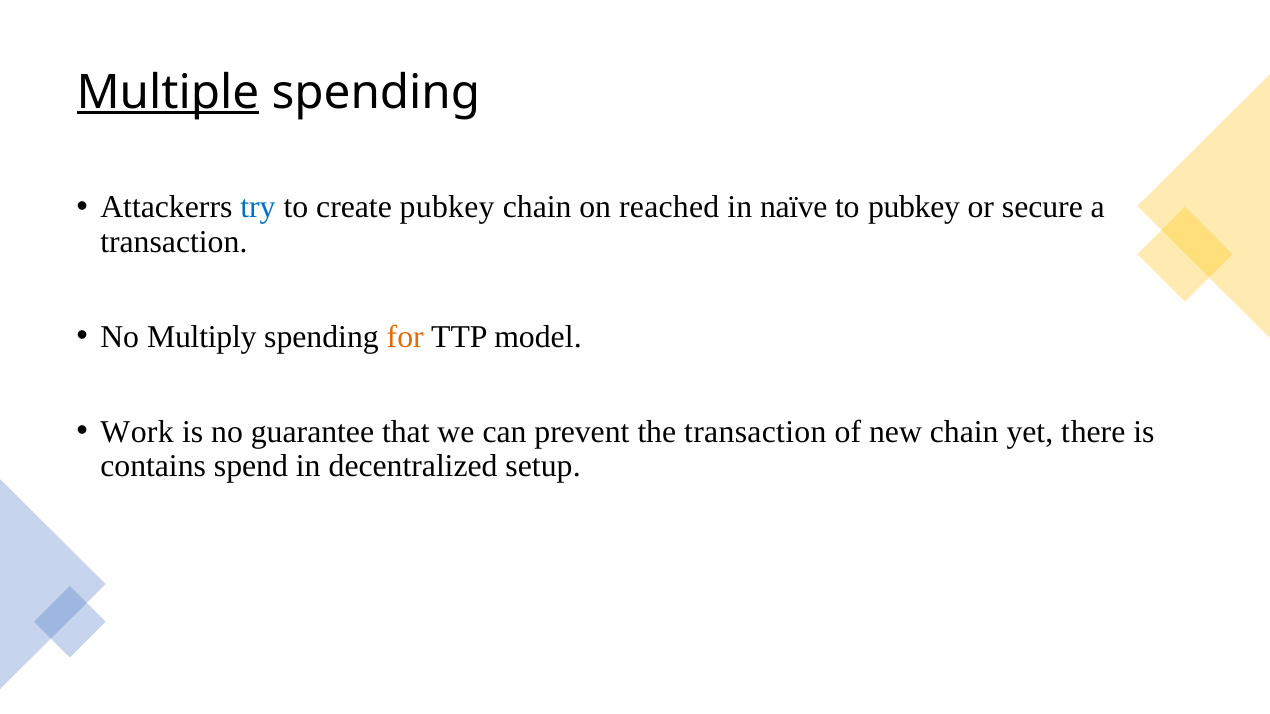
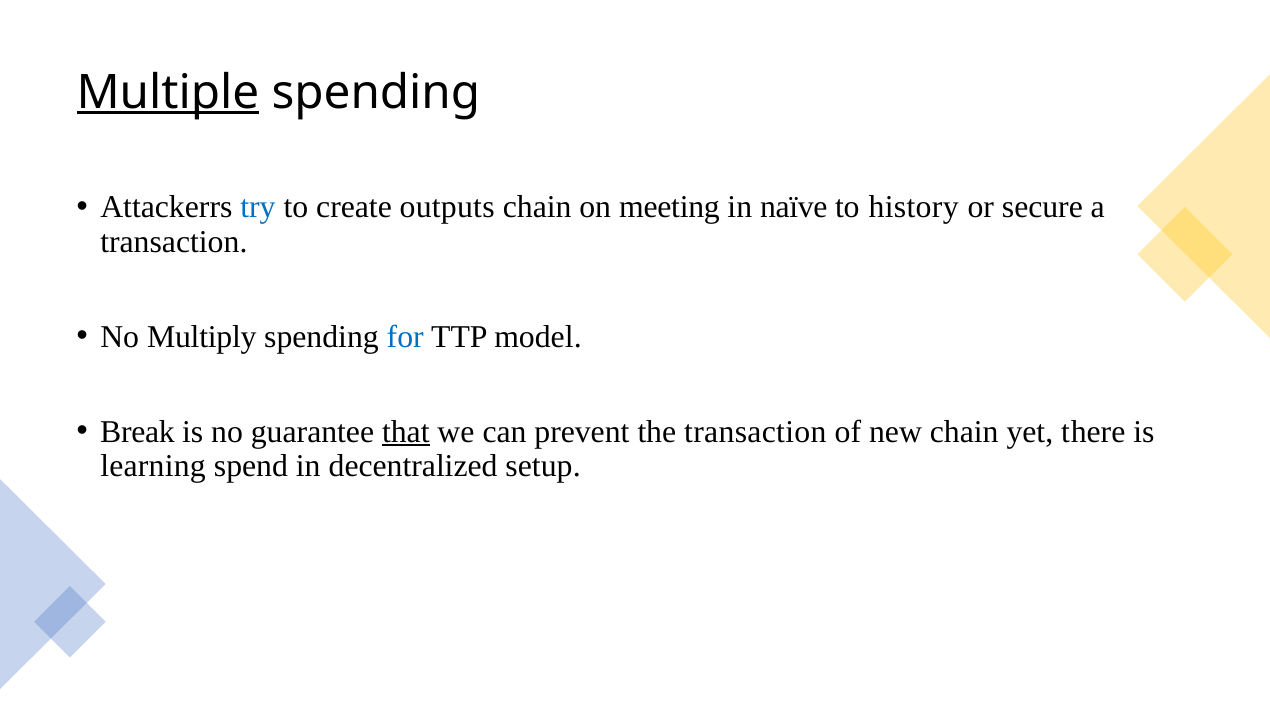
create pubkey: pubkey -> outputs
reached: reached -> meeting
to pubkey: pubkey -> history
for colour: orange -> blue
Work: Work -> Break
that underline: none -> present
contains: contains -> learning
